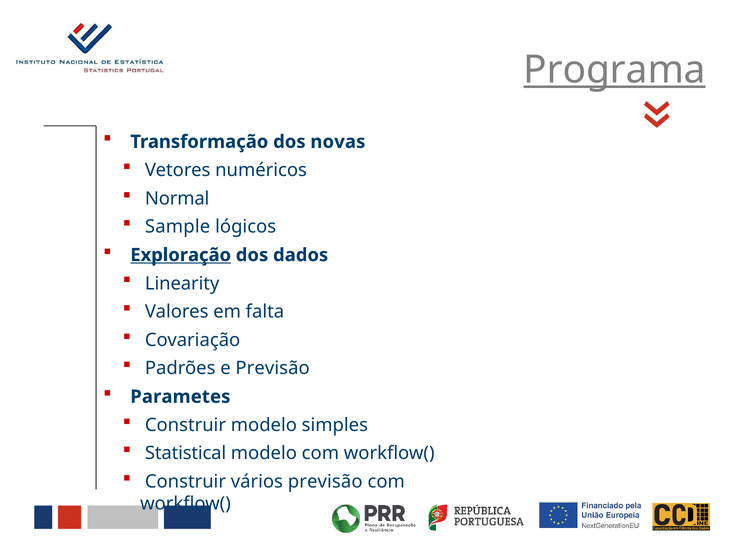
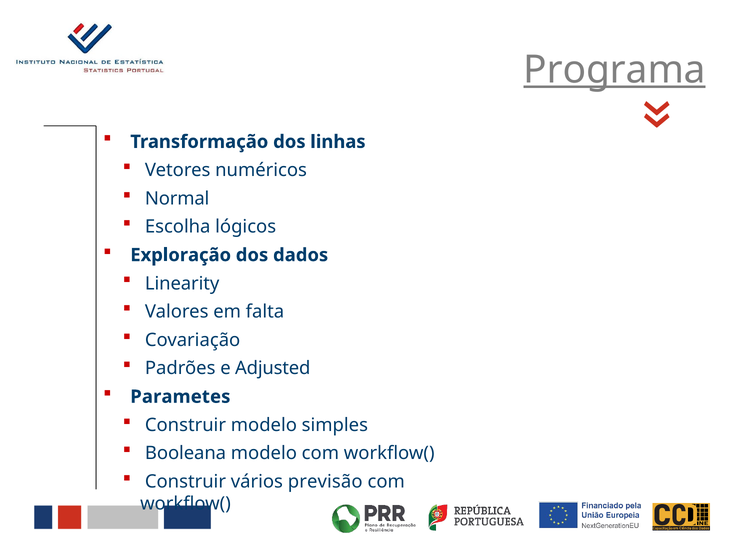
novas: novas -> linhas
Sample: Sample -> Escolha
Exploração underline: present -> none
e Previsão: Previsão -> Adjusted
Statistical: Statistical -> Booleana
